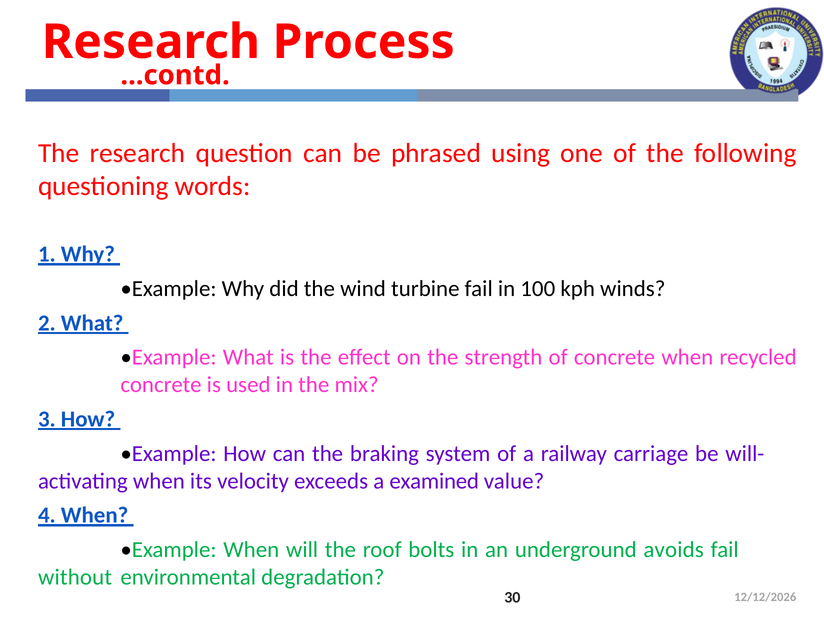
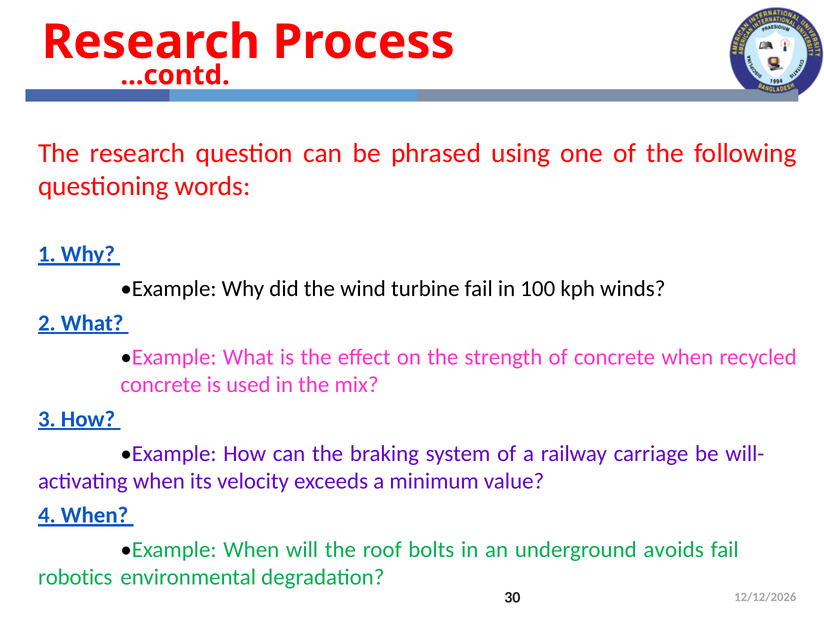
examined: examined -> minimum
without: without -> robotics
